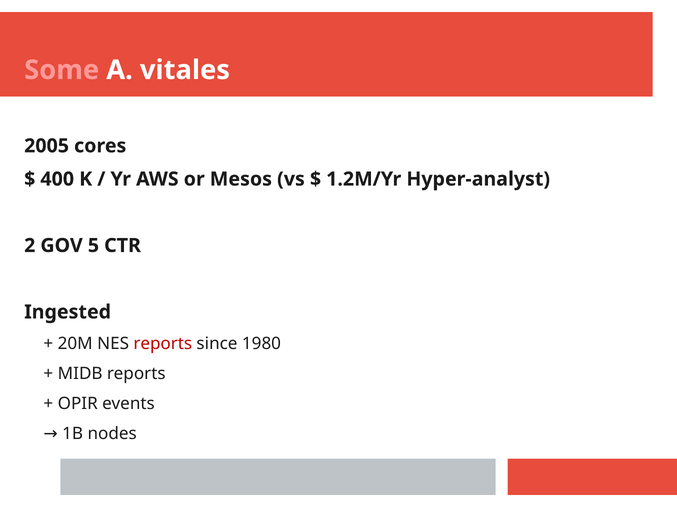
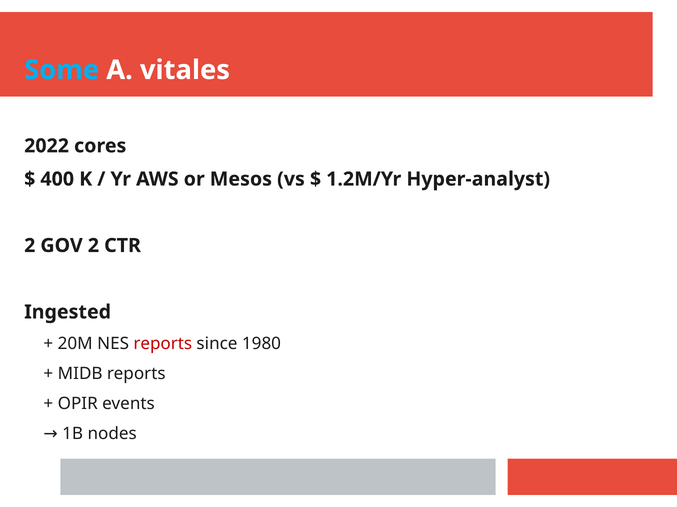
Some colour: pink -> light blue
2005: 2005 -> 2022
GOV 5: 5 -> 2
